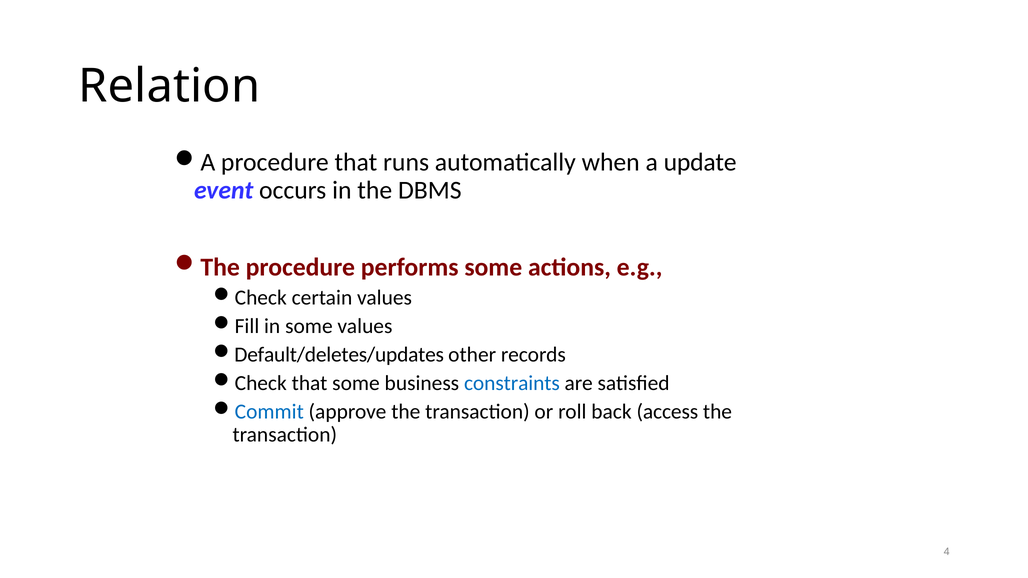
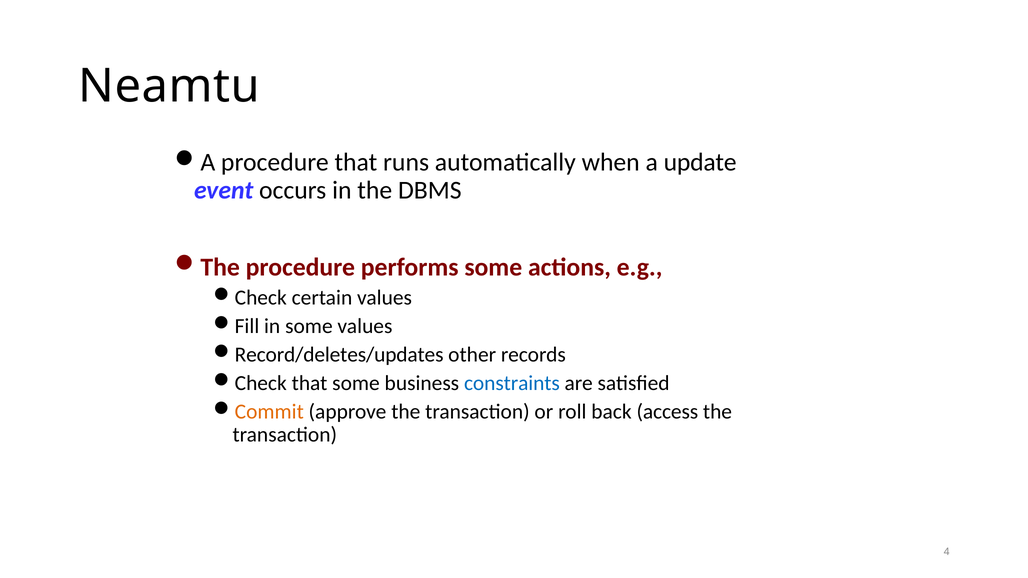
Relation: Relation -> Neamtu
Default/deletes/updates: Default/deletes/updates -> Record/deletes/updates
Commit colour: blue -> orange
